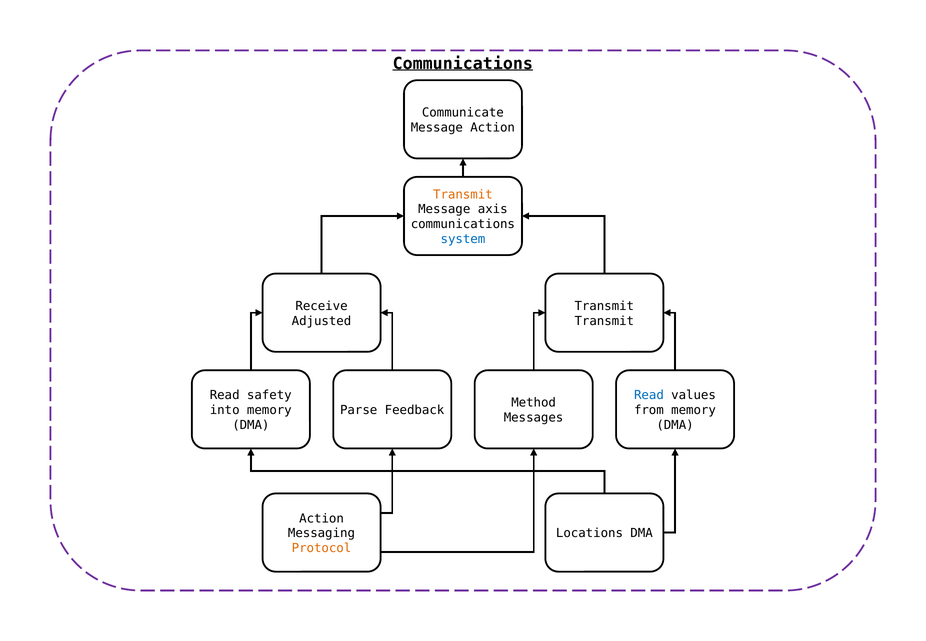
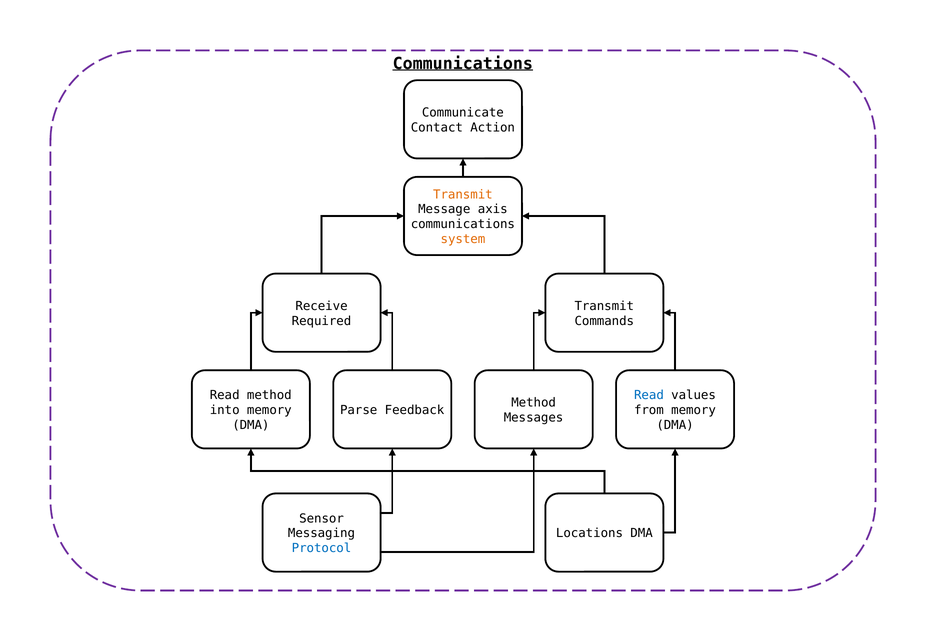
Message at (437, 128): Message -> Contact
system colour: blue -> orange
Adjusted: Adjusted -> Required
Transmit at (604, 321): Transmit -> Commands
Read safety: safety -> method
Action at (322, 519): Action -> Sensor
Protocol colour: orange -> blue
